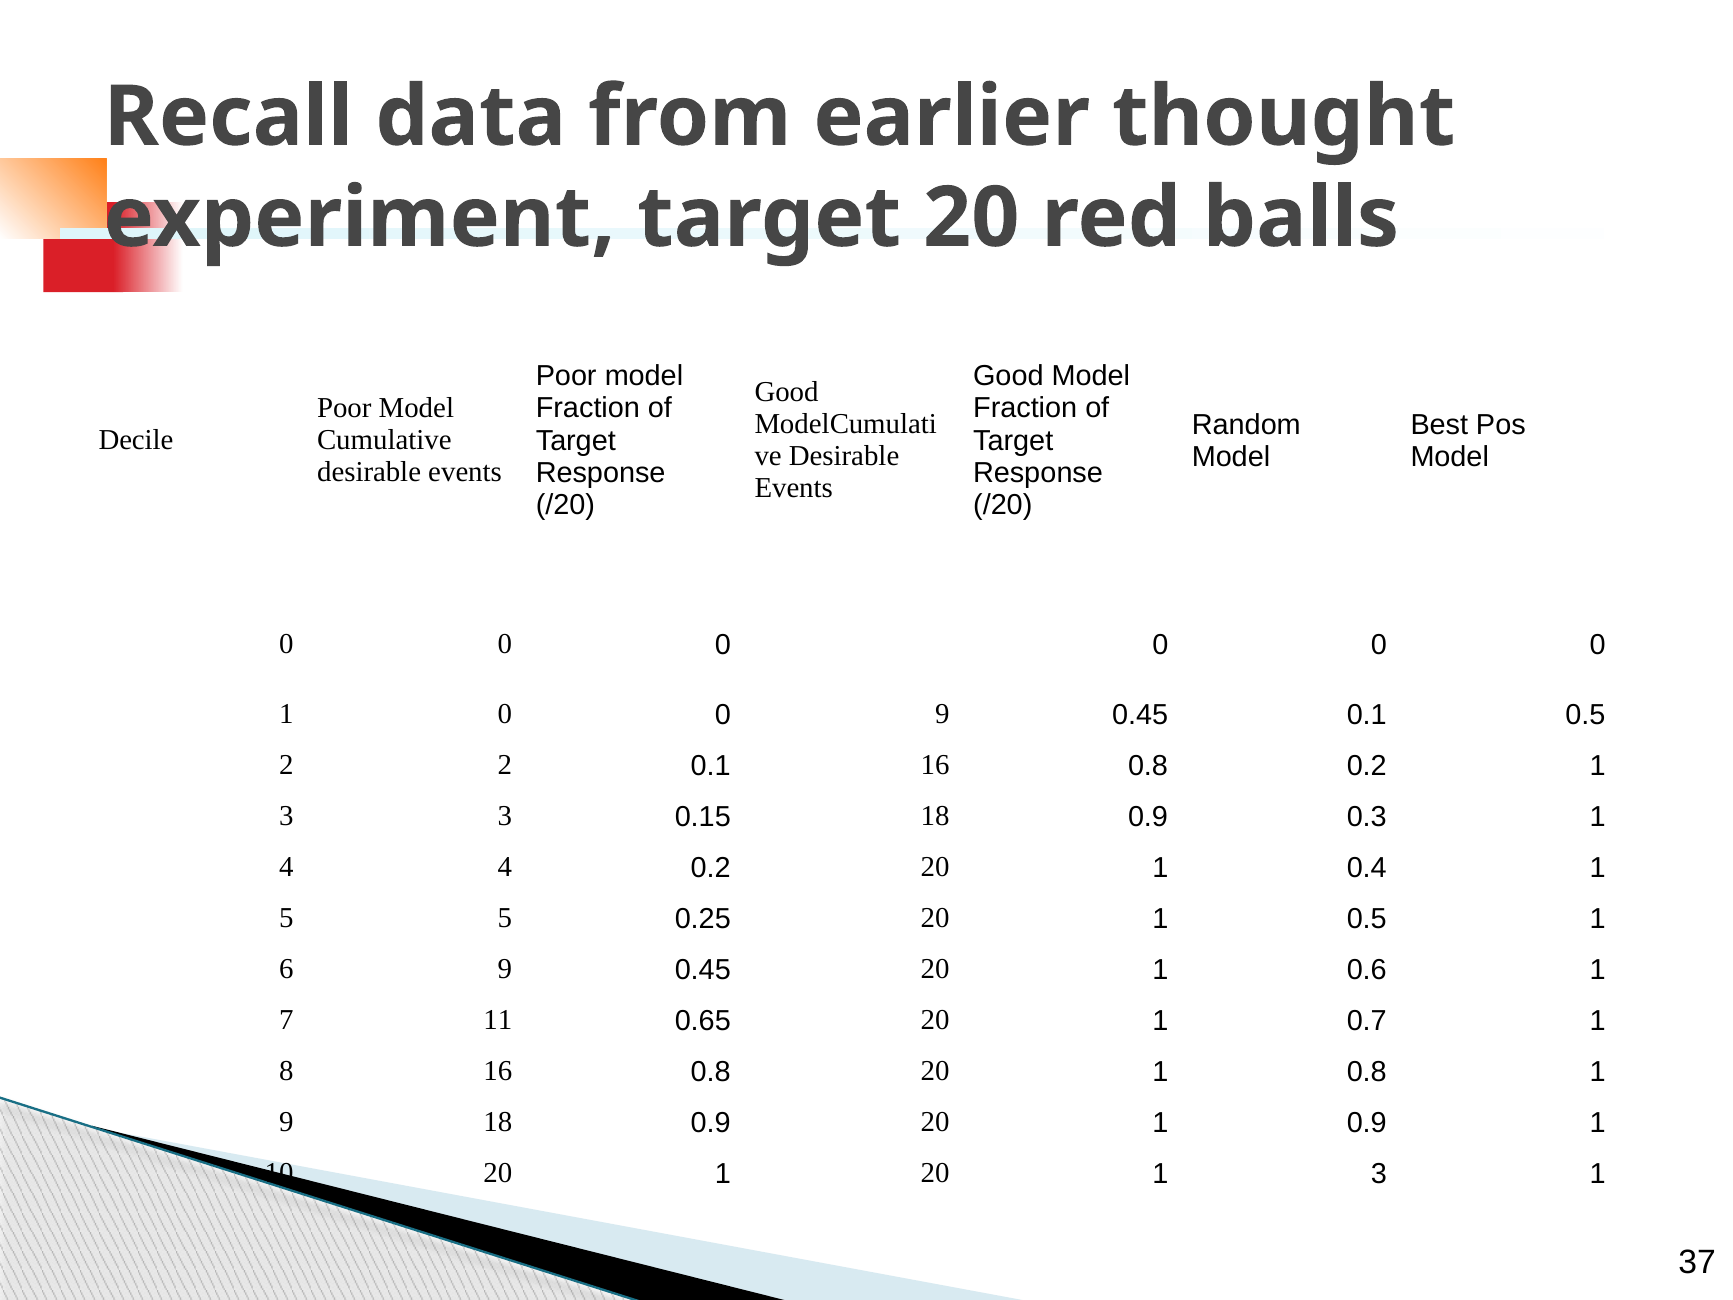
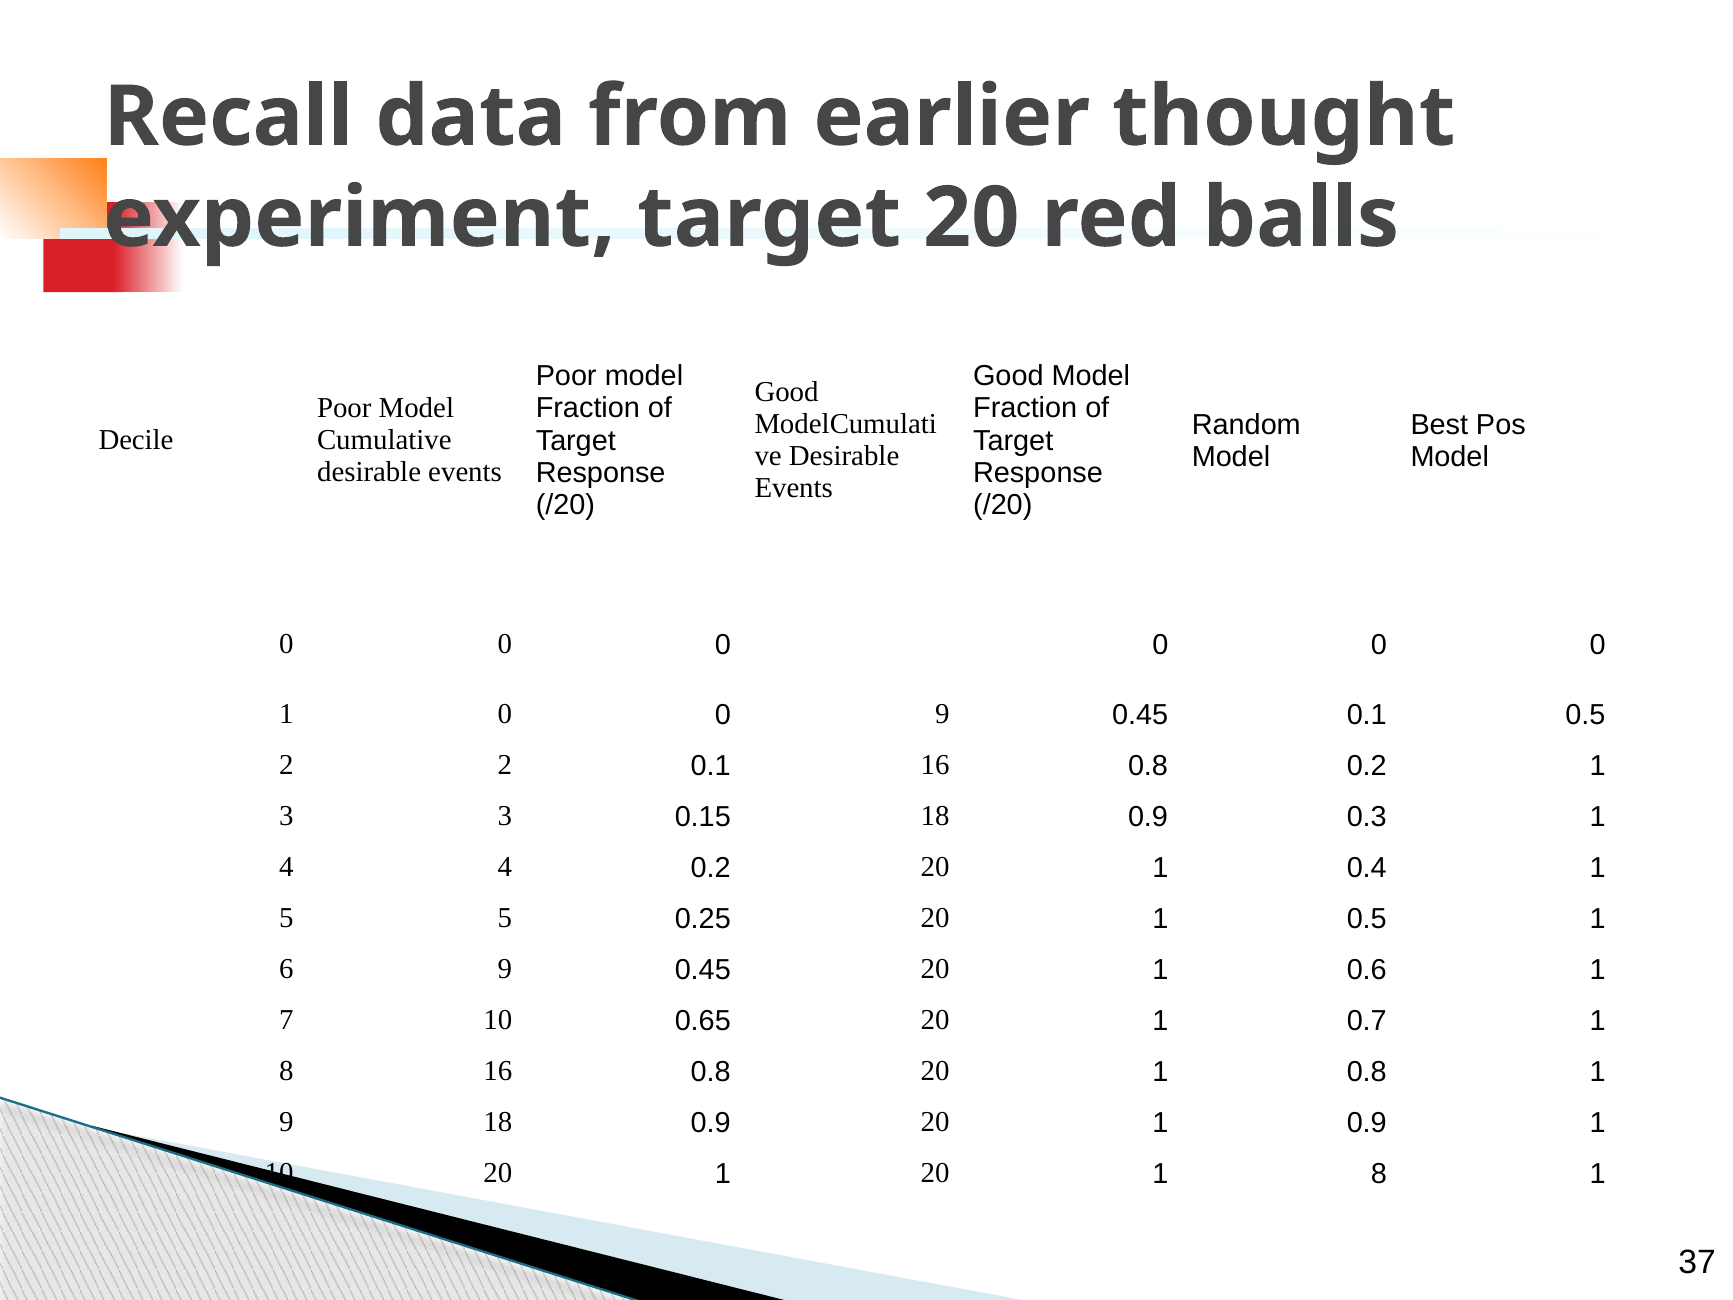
7 11: 11 -> 10
20 1 3: 3 -> 8
